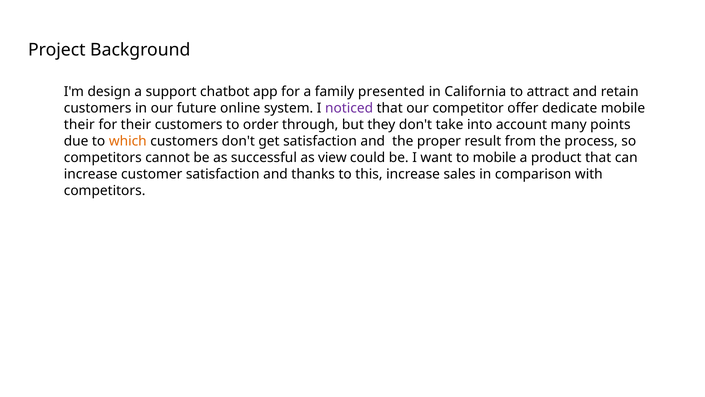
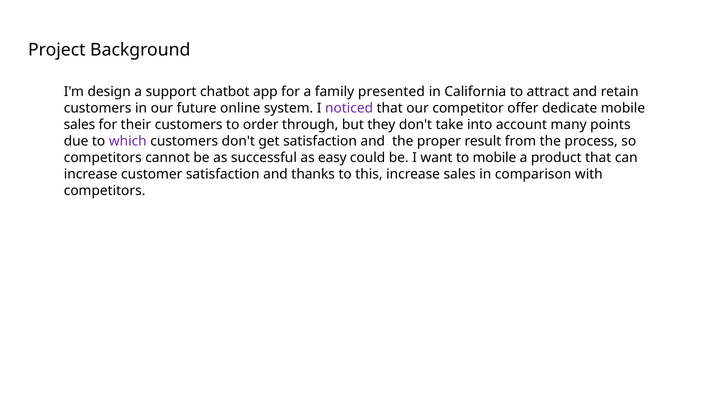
their at (79, 124): their -> sales
which colour: orange -> purple
view: view -> easy
